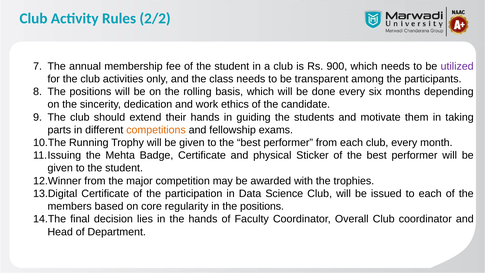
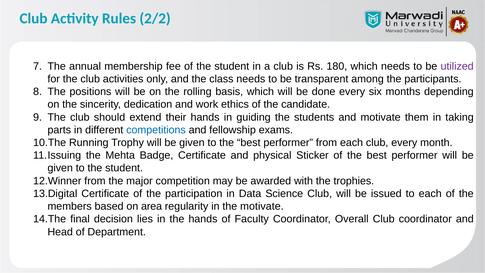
900: 900 -> 180
competitions colour: orange -> blue
core: core -> area
in the positions: positions -> motivate
